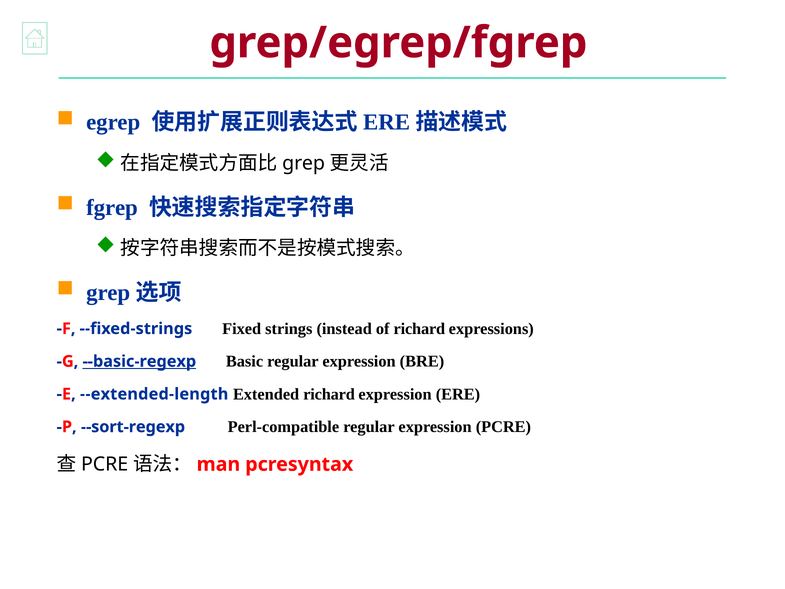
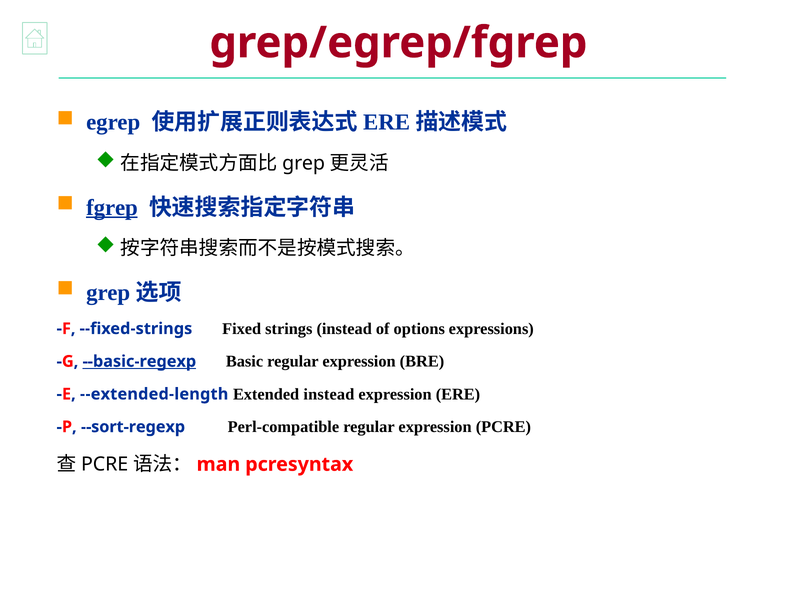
fgrep underline: none -> present
of richard: richard -> options
Extended richard: richard -> instead
